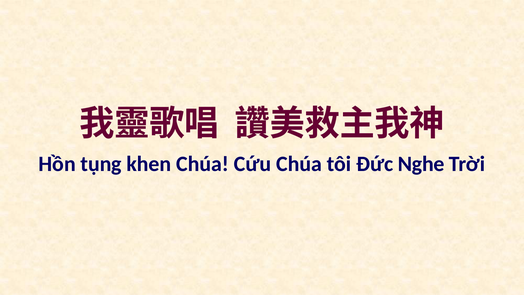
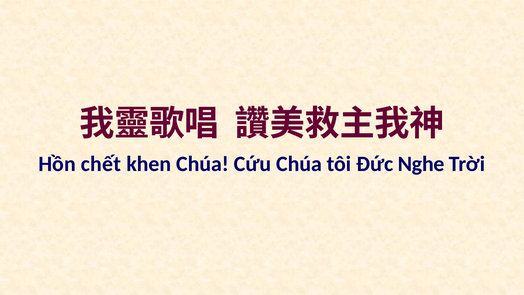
tụng: tụng -> chết
